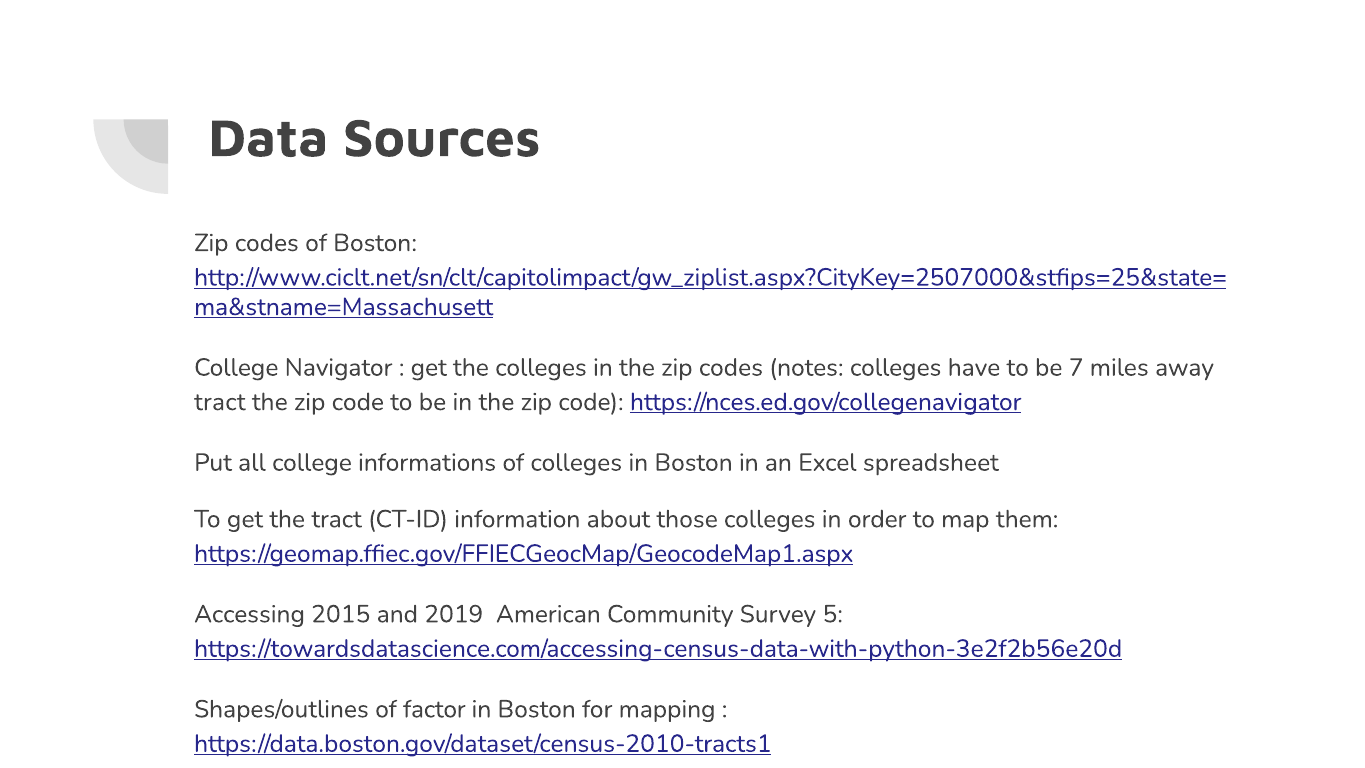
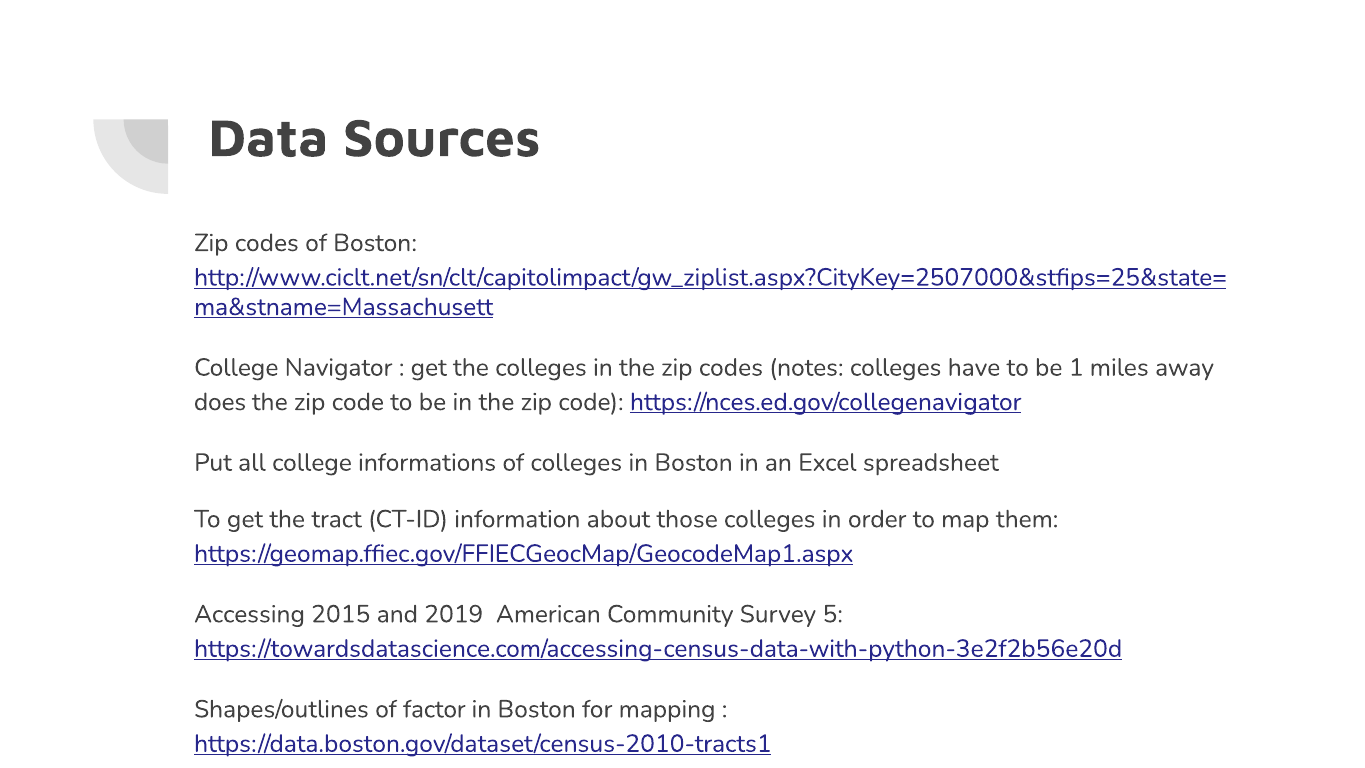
7: 7 -> 1
tract at (220, 402): tract -> does
